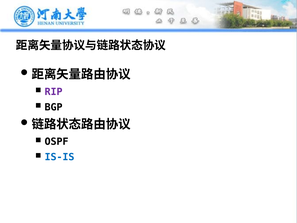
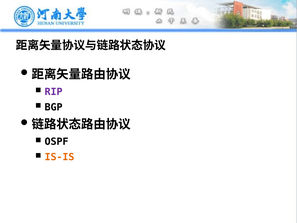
IS-IS colour: blue -> orange
